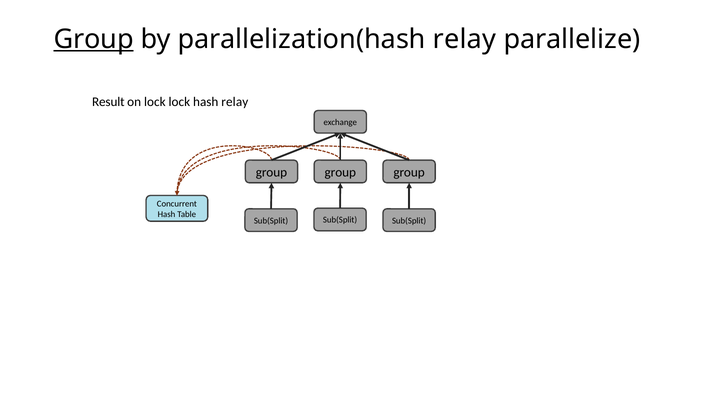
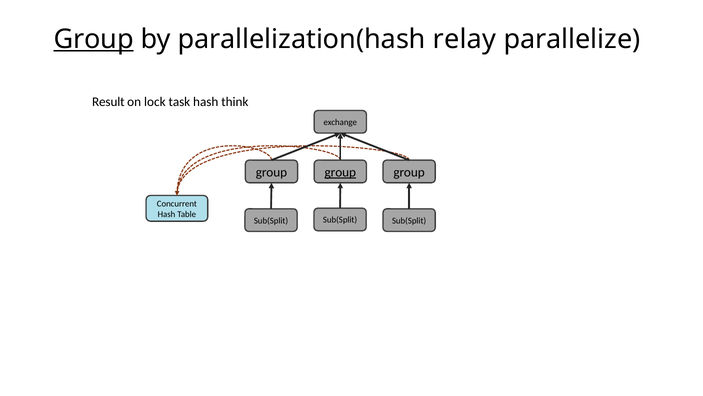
lock lock: lock -> task
hash relay: relay -> think
group at (340, 172) underline: none -> present
